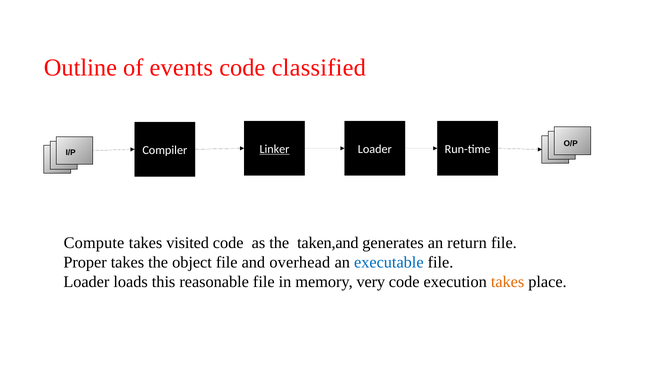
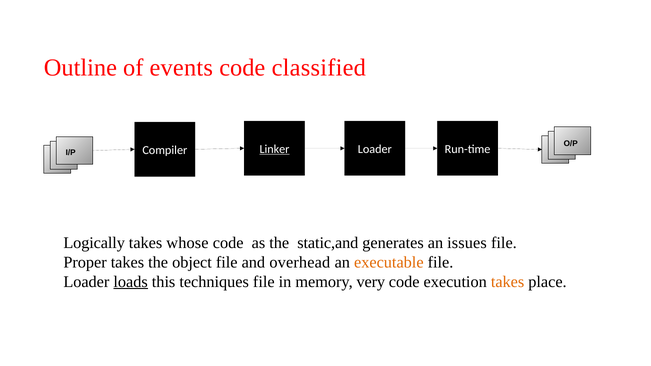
Compute: Compute -> Logically
visited: visited -> whose
taken,and: taken,and -> static,and
return: return -> issues
executable colour: blue -> orange
loads underline: none -> present
reasonable: reasonable -> techniques
